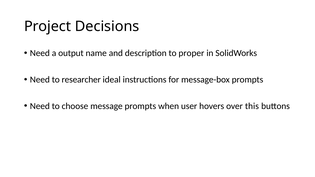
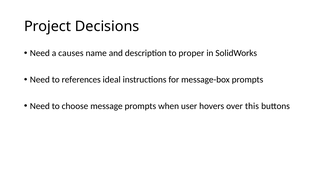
output: output -> causes
researcher: researcher -> references
